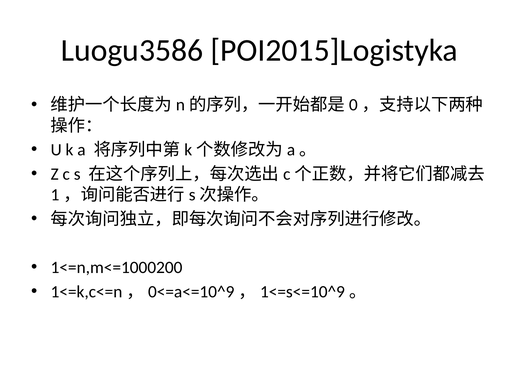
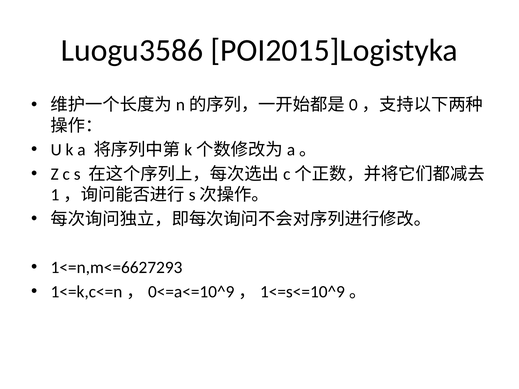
1<=n,m<=1000200: 1<=n,m<=1000200 -> 1<=n,m<=6627293
